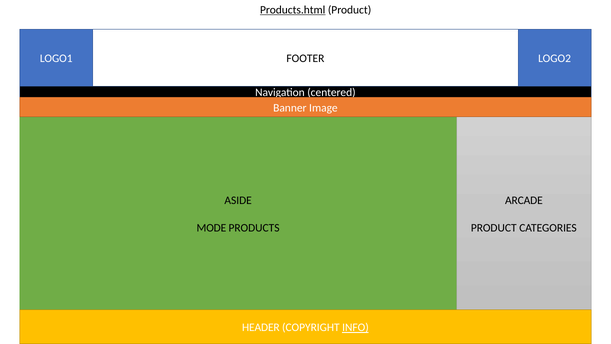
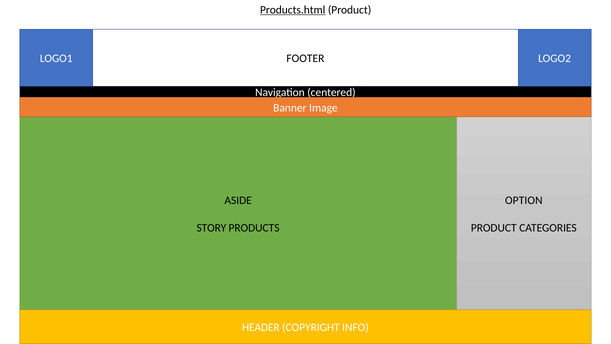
ARCADE: ARCADE -> OPTION
MODE: MODE -> STORY
INFO underline: present -> none
